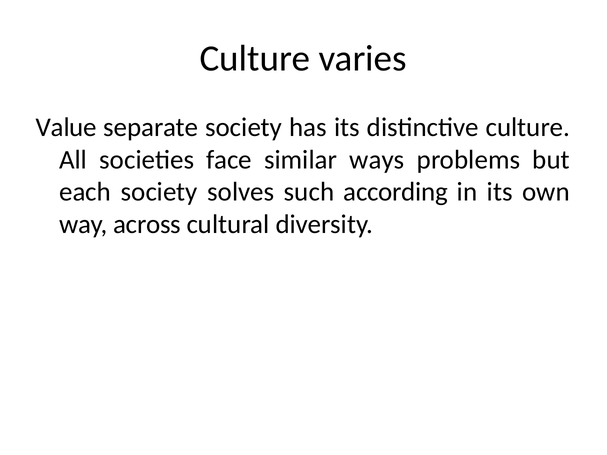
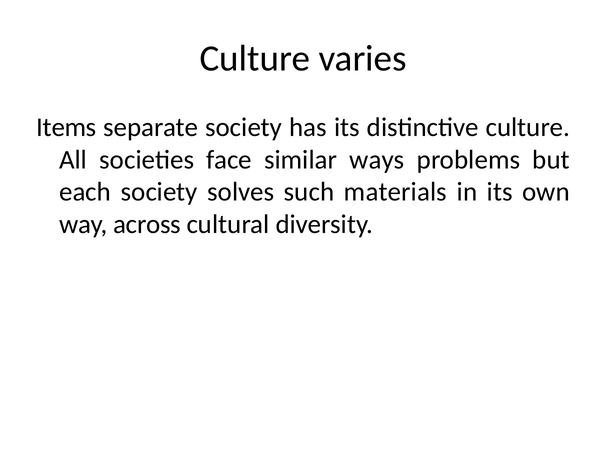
Value: Value -> Items
according: according -> materials
